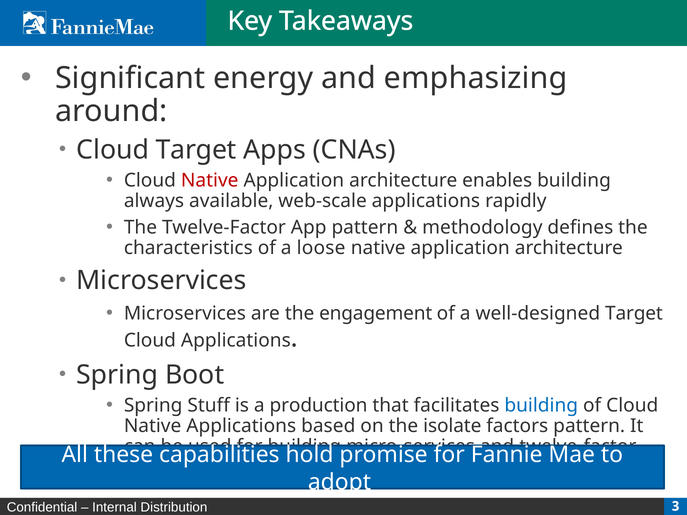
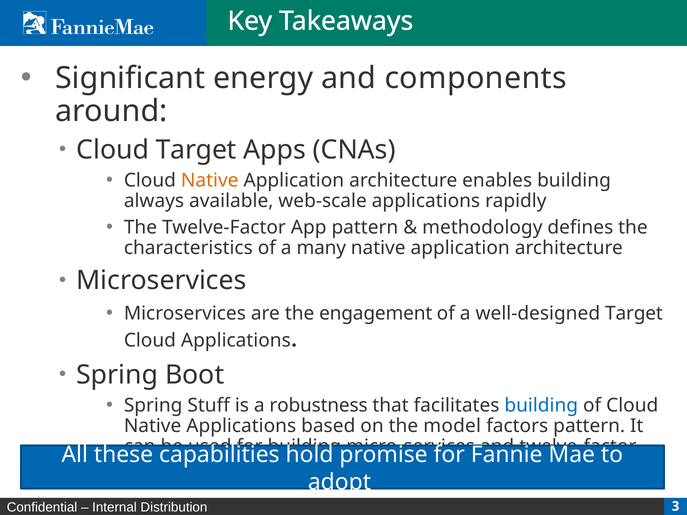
emphasizing: emphasizing -> components
Native at (210, 180) colour: red -> orange
loose: loose -> many
production: production -> robustness
isolate: isolate -> model
